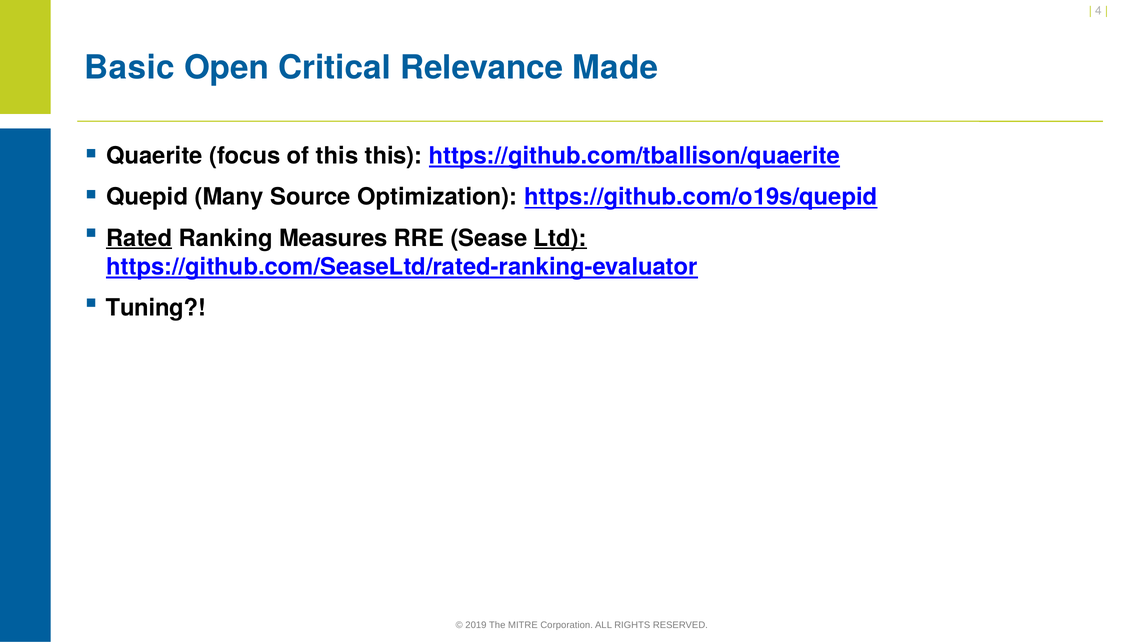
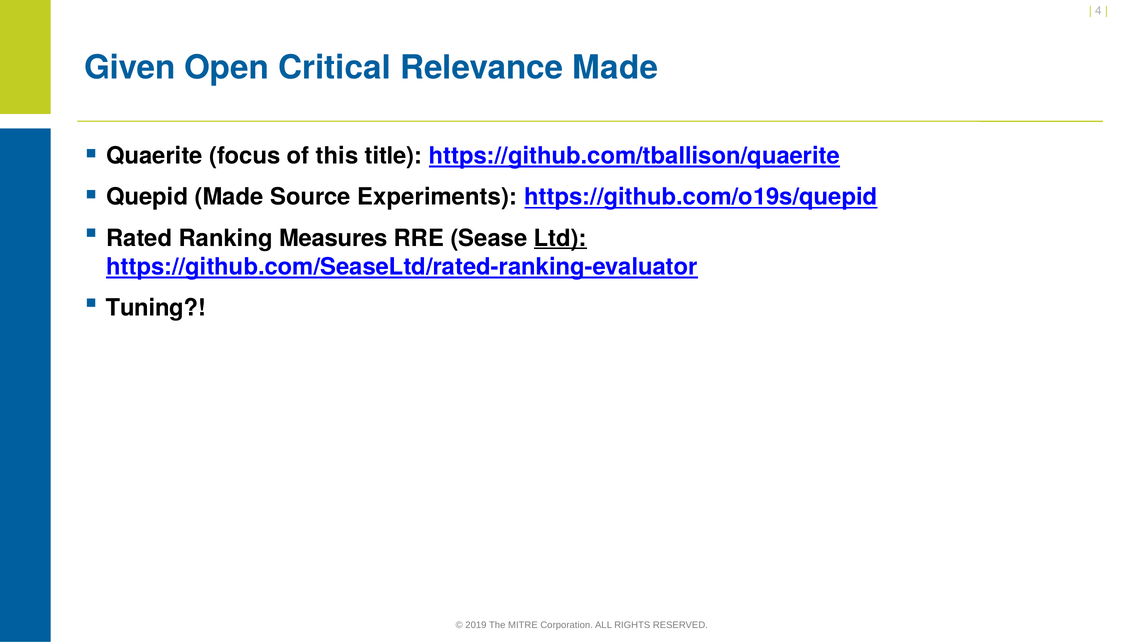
Basic: Basic -> Given
this this: this -> title
Quepid Many: Many -> Made
Optimization: Optimization -> Experiments
Rated underline: present -> none
